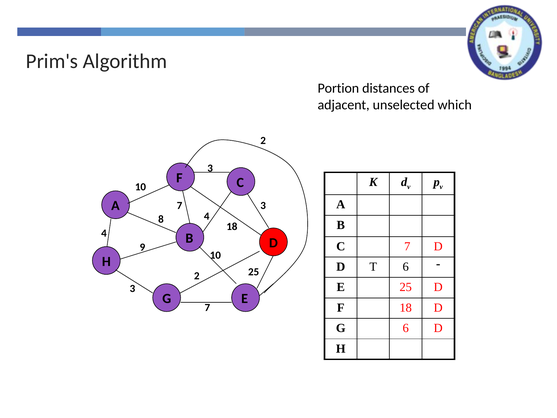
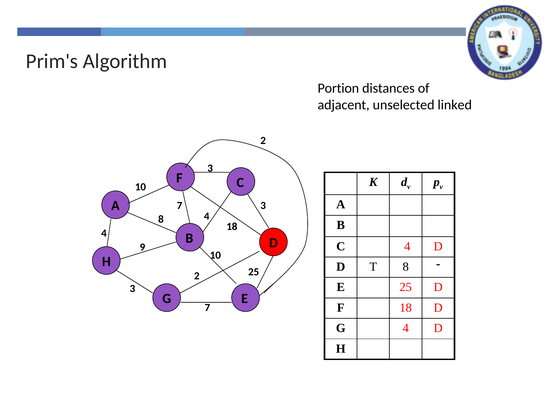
which: which -> linked
C 7: 7 -> 4
T 6: 6 -> 8
G 6: 6 -> 4
